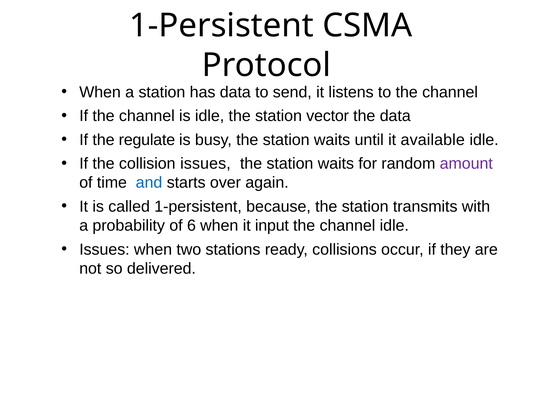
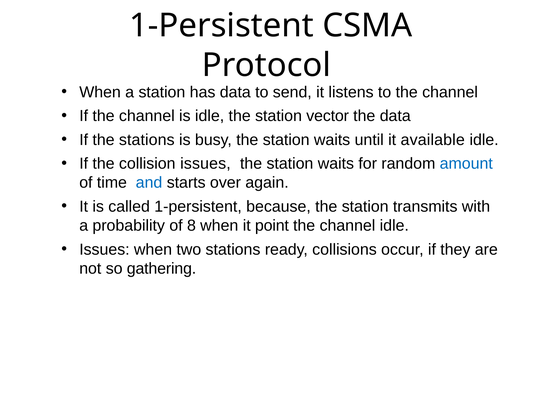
the regulate: regulate -> stations
amount colour: purple -> blue
6: 6 -> 8
input: input -> point
delivered: delivered -> gathering
